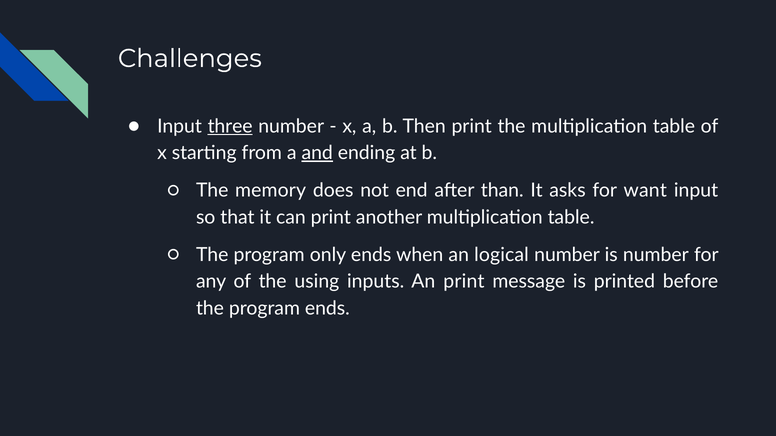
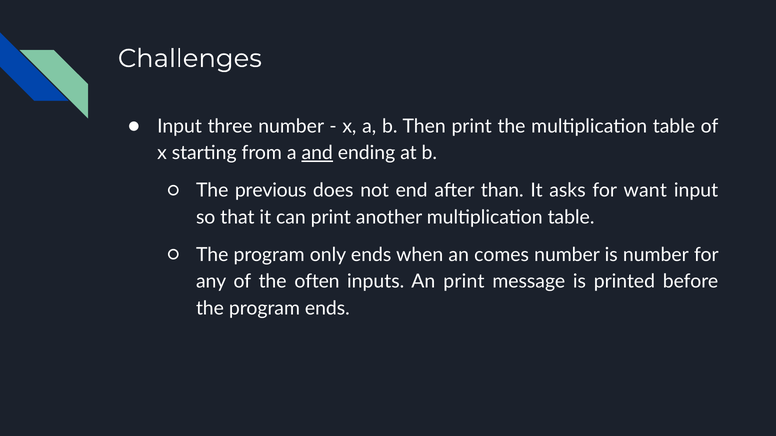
three underline: present -> none
memory: memory -> previous
logical: logical -> comes
using: using -> often
